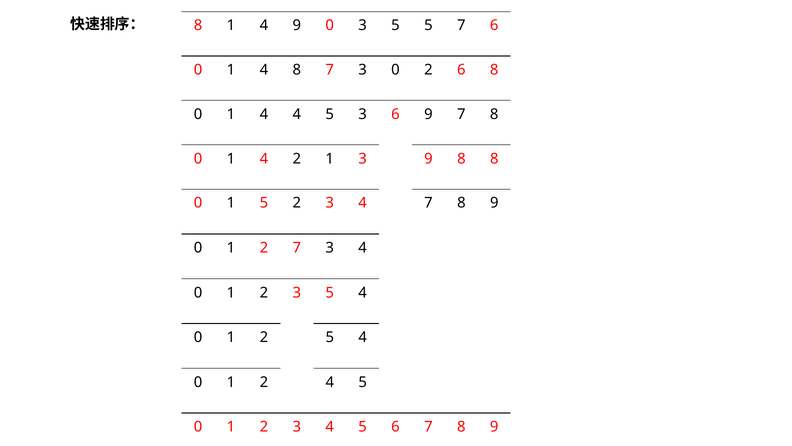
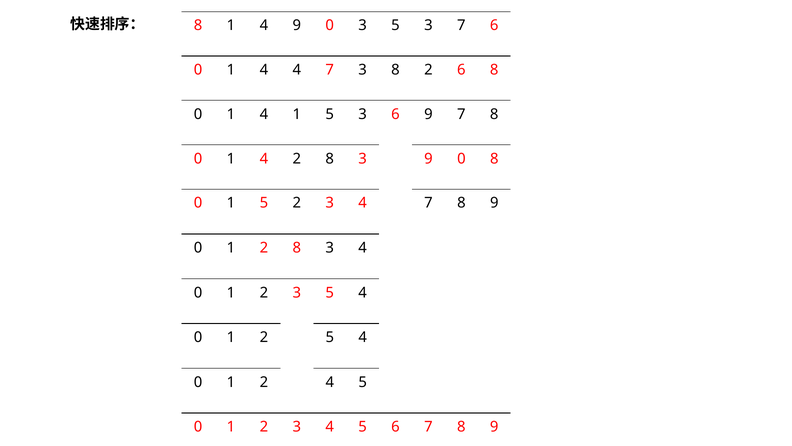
3 5 5: 5 -> 3
4 8: 8 -> 4
3 0: 0 -> 8
4 4: 4 -> 1
4 2 1: 1 -> 8
3 9 8: 8 -> 0
1 2 7: 7 -> 8
